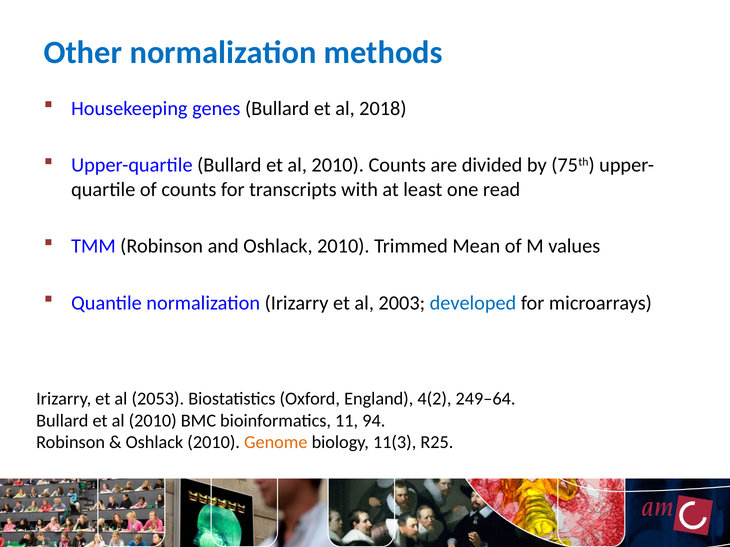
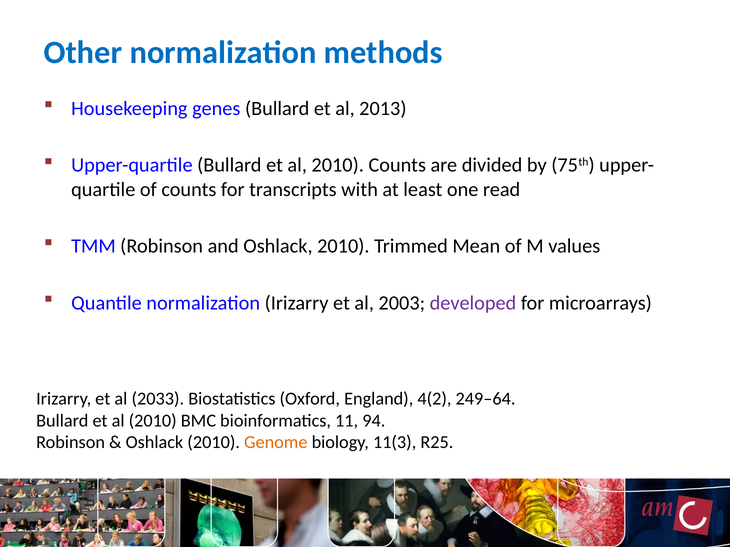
2018: 2018 -> 2013
developed colour: blue -> purple
2053: 2053 -> 2033
